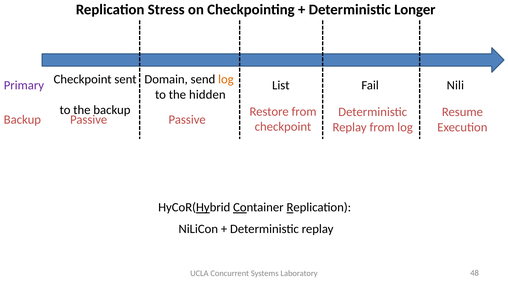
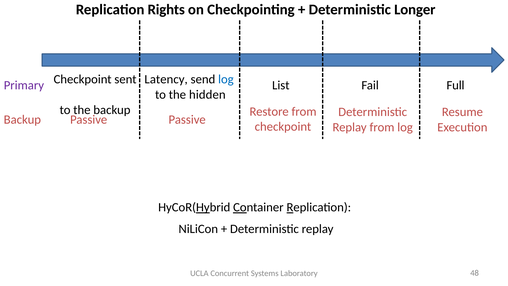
Stress: Stress -> Rights
Domain: Domain -> Latency
log at (226, 79) colour: orange -> blue
Nili: Nili -> Full
